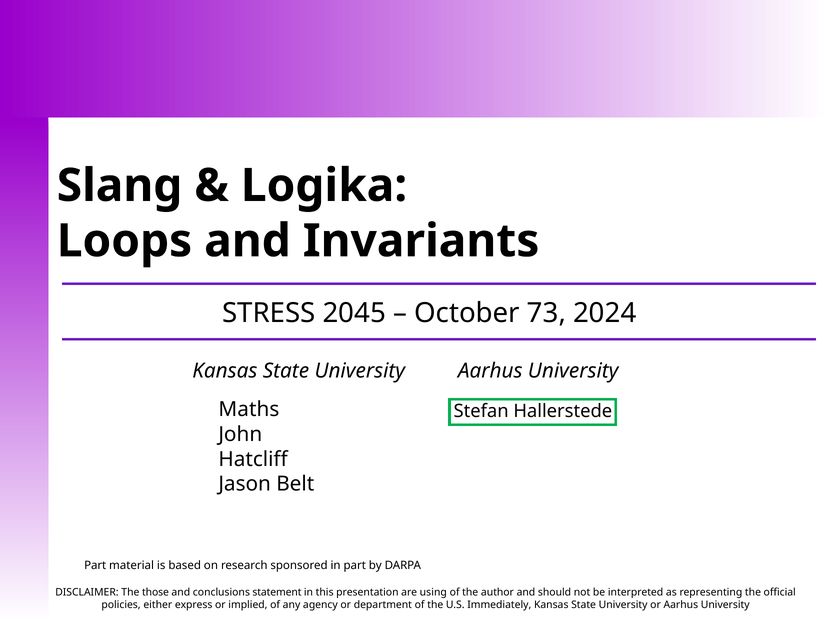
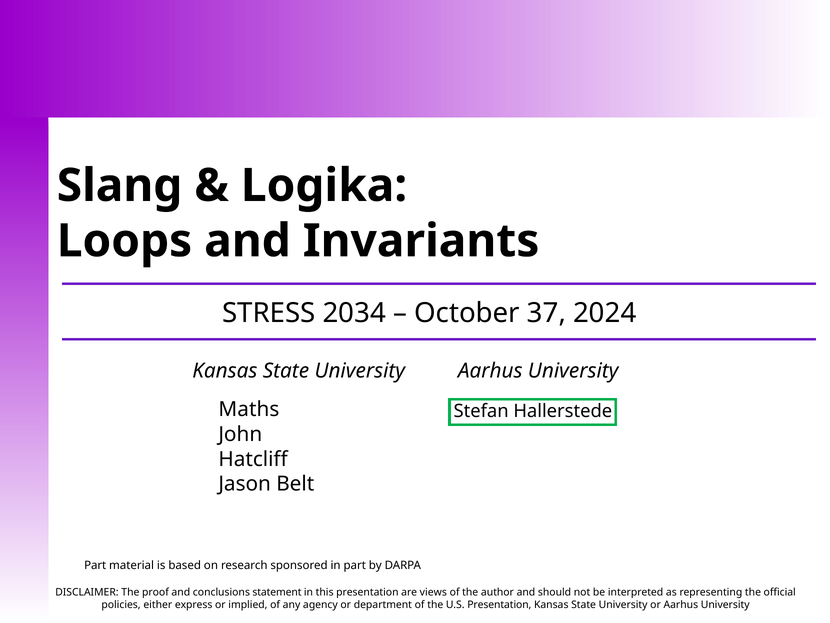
2045: 2045 -> 2034
73: 73 -> 37
those: those -> proof
using: using -> views
U.S Immediately: Immediately -> Presentation
